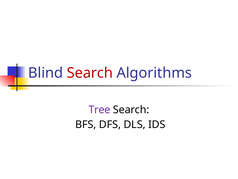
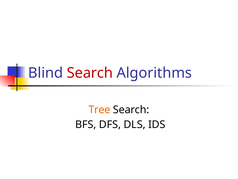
Tree colour: purple -> orange
